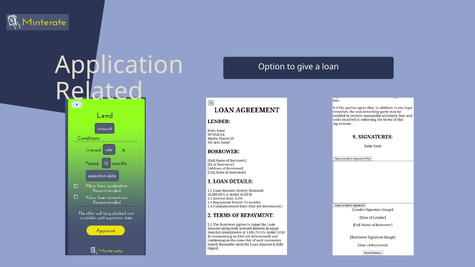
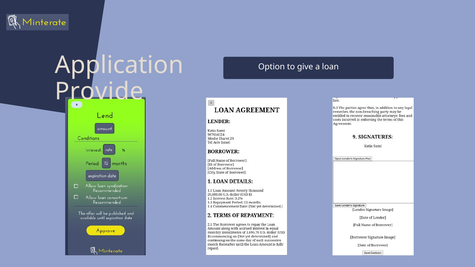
Related: Related -> Provide
